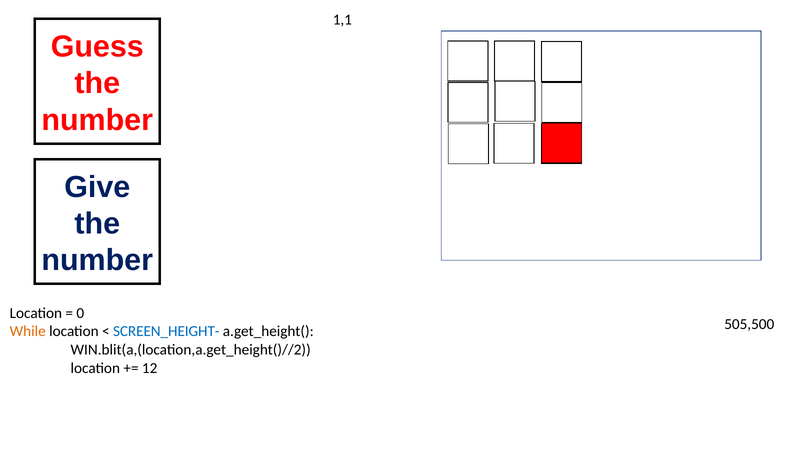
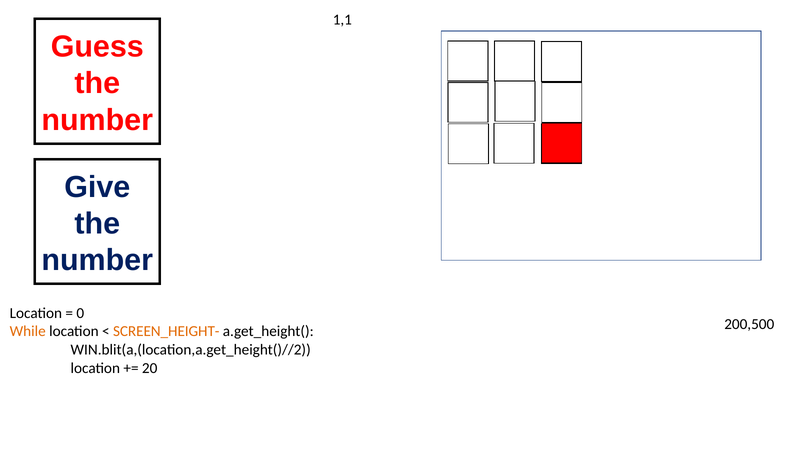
505,500: 505,500 -> 200,500
SCREEN_HEIGHT- colour: blue -> orange
12: 12 -> 20
